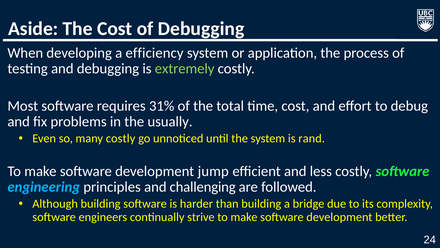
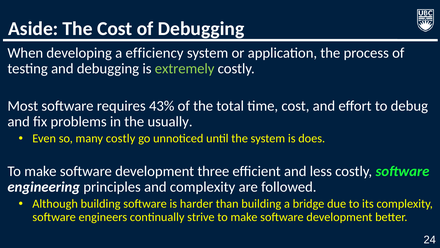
31%: 31% -> 43%
rand: rand -> does
jump: jump -> three
engineering colour: light blue -> white
and challenging: challenging -> complexity
